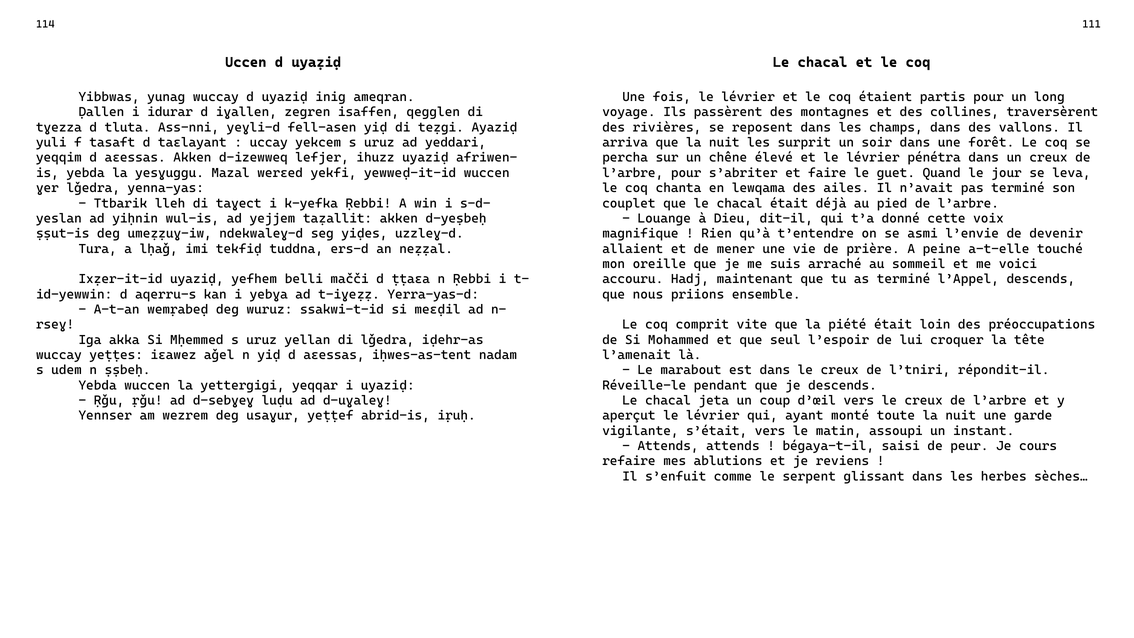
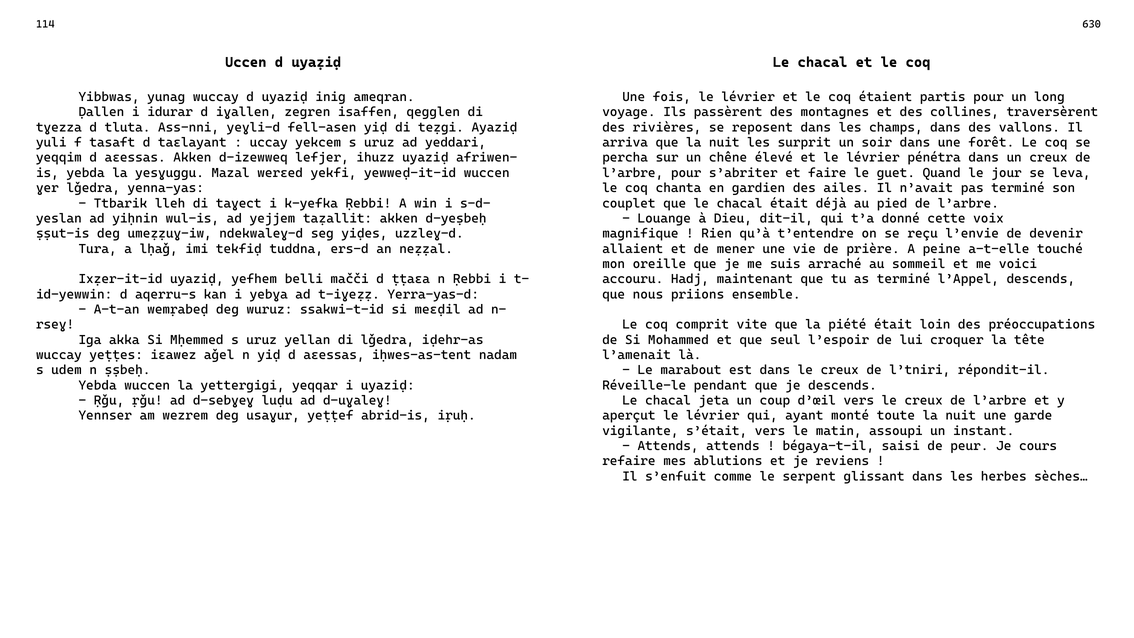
111: 111 -> 630
lewqama: lewqama -> gardien
asmi: asmi -> reçu
